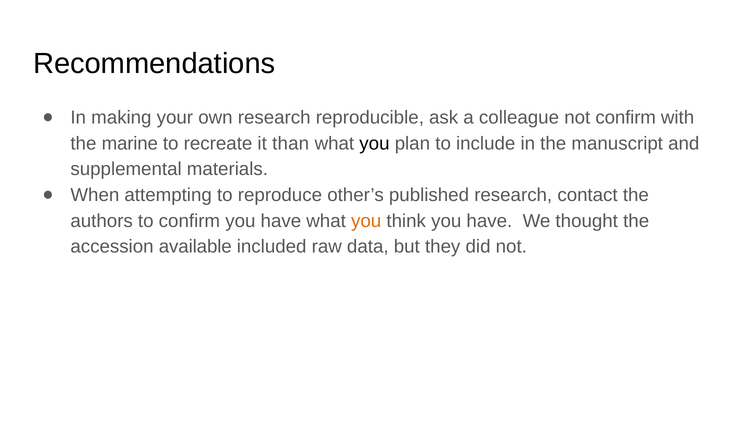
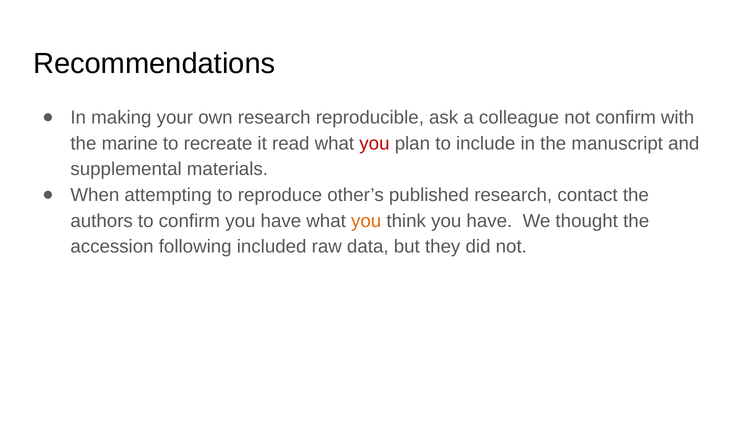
than: than -> read
you at (374, 144) colour: black -> red
available: available -> following
